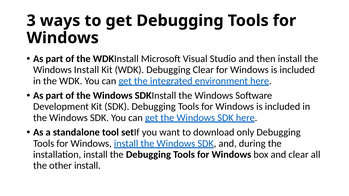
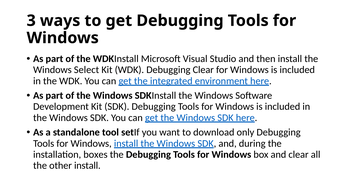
Install at (87, 70): Install -> Select
installation install: install -> boxes
